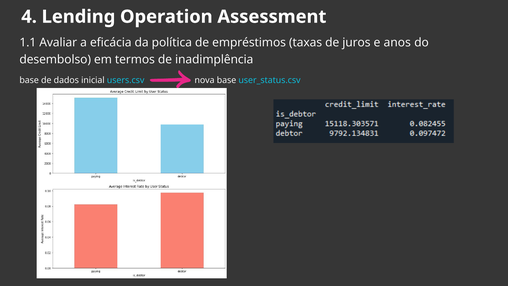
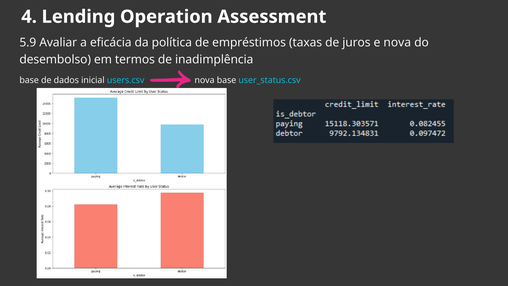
1.1: 1.1 -> 5.9
e anos: anos -> nova
